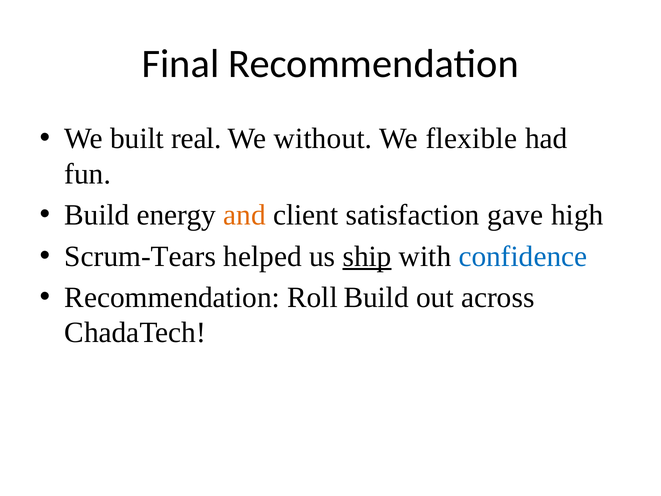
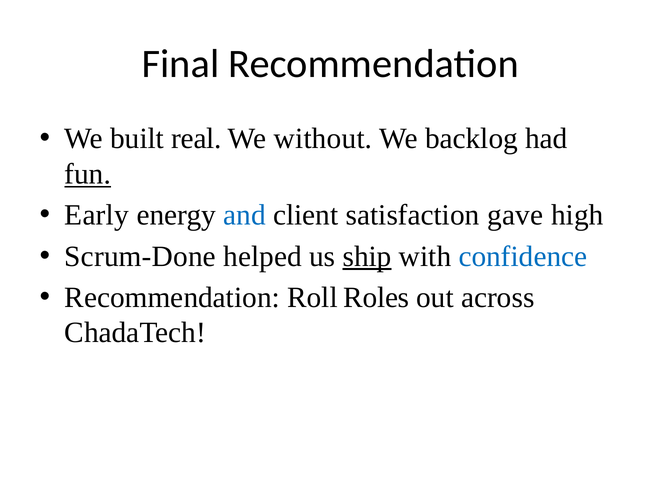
flexible: flexible -> backlog
fun underline: none -> present
Build at (97, 215): Build -> Early
and colour: orange -> blue
Scrum-Tears: Scrum-Tears -> Scrum-Done
Roll Build: Build -> Roles
